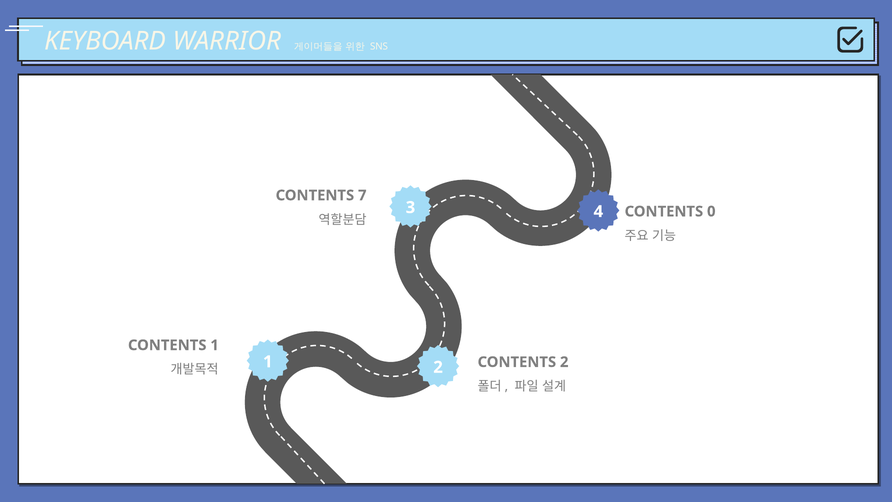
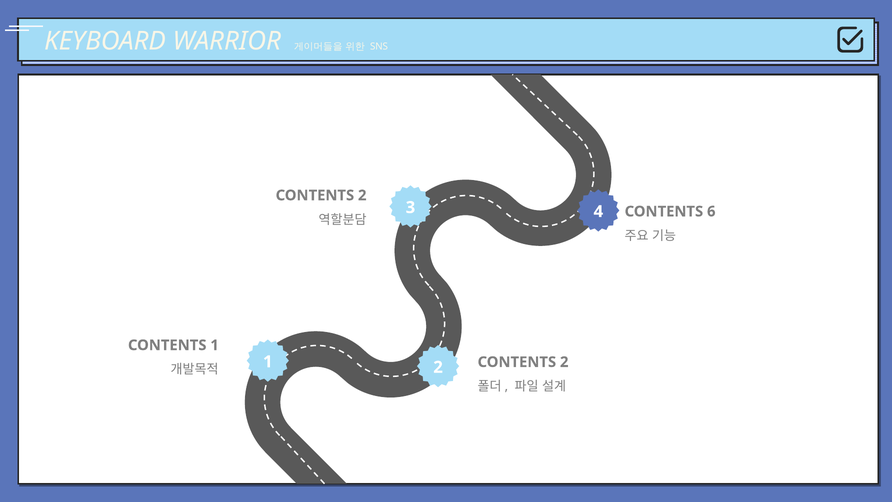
7 at (362, 195): 7 -> 2
0: 0 -> 6
